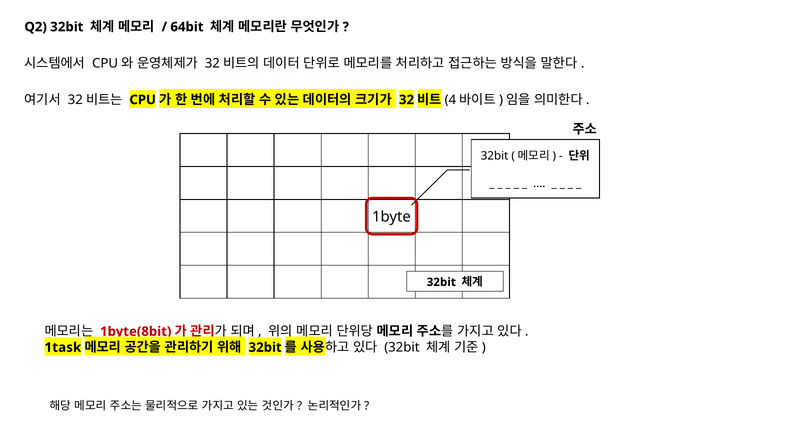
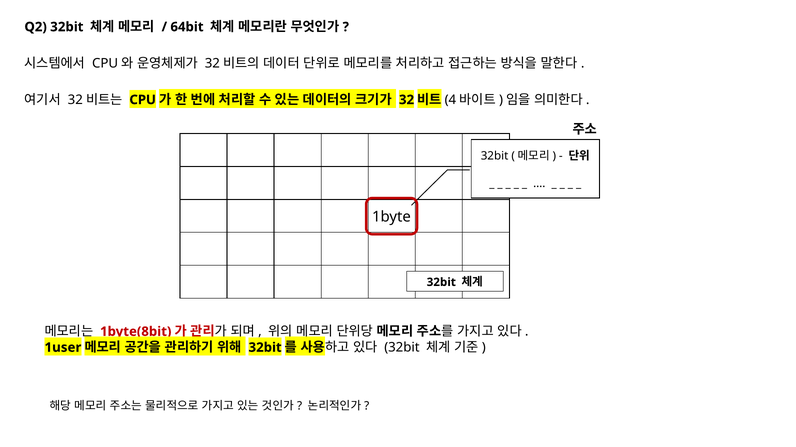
1task: 1task -> 1user
